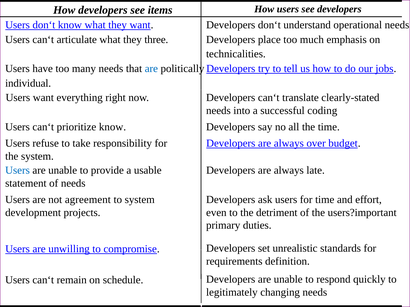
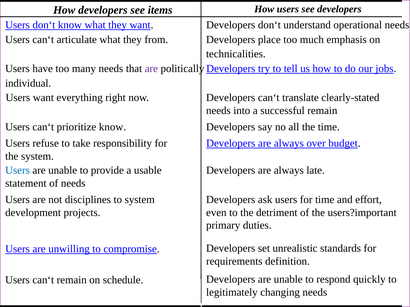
three: three -> from
are at (151, 69) colour: blue -> purple
successful coding: coding -> remain
agreement: agreement -> disciplines
